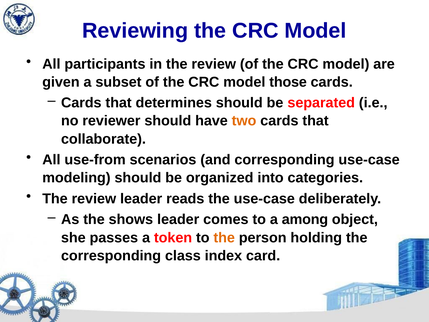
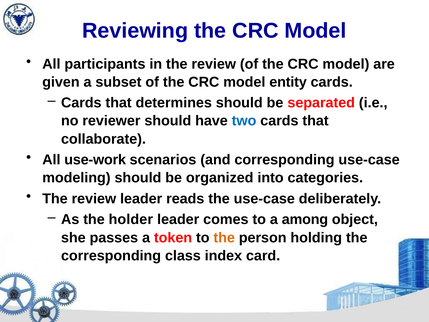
those: those -> entity
two colour: orange -> blue
use-from: use-from -> use-work
shows: shows -> holder
